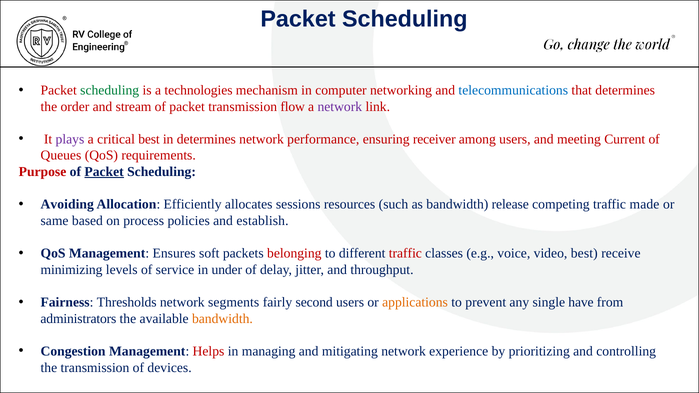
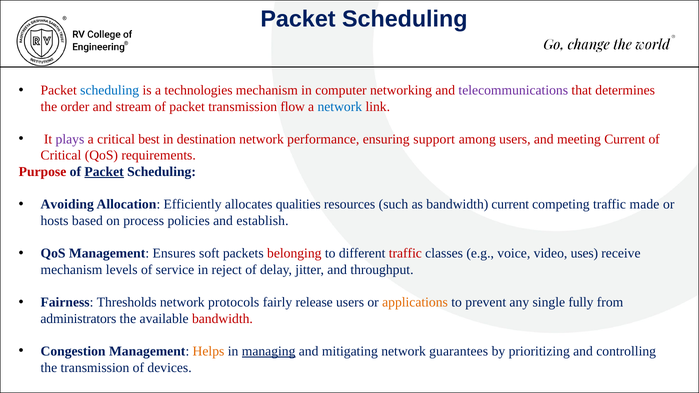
scheduling at (110, 90) colour: green -> blue
telecommunications colour: blue -> purple
network at (340, 107) colour: purple -> blue
in determines: determines -> destination
receiver: receiver -> support
Queues at (61, 156): Queues -> Critical
sessions: sessions -> qualities
bandwidth release: release -> current
same: same -> hosts
video best: best -> uses
minimizing at (72, 270): minimizing -> mechanism
under: under -> reject
segments: segments -> protocols
second: second -> release
have: have -> fully
bandwidth at (222, 319) colour: orange -> red
Helps colour: red -> orange
managing underline: none -> present
experience: experience -> guarantees
